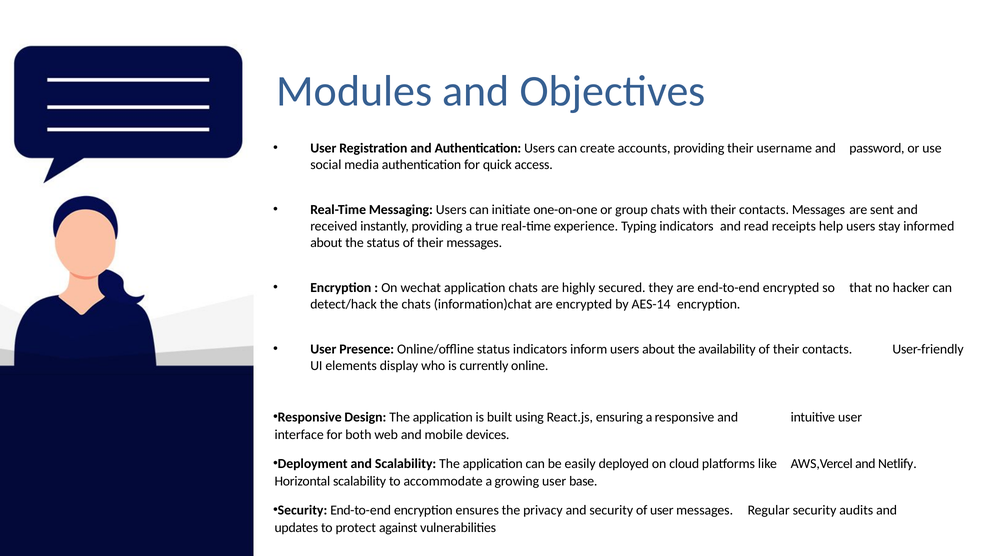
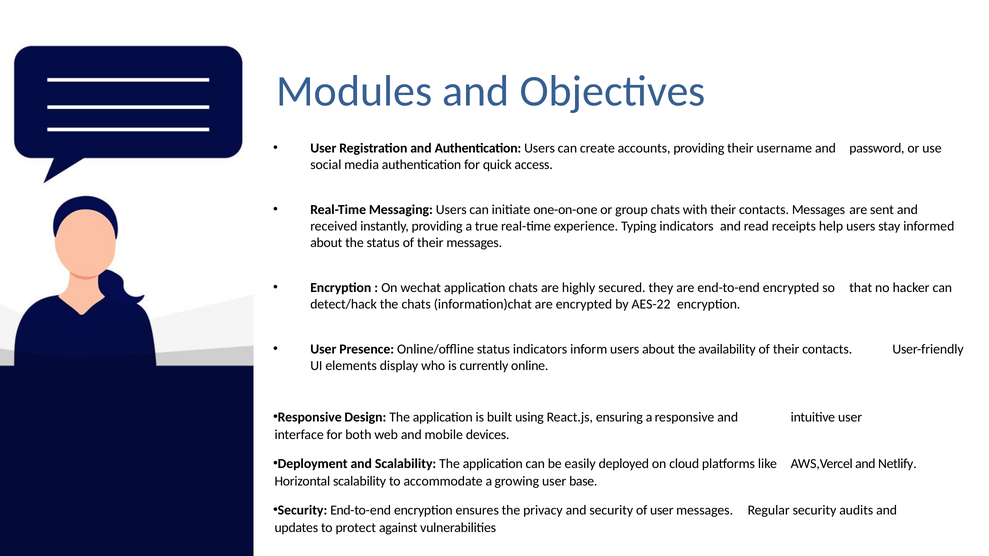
AES-14: AES-14 -> AES-22
